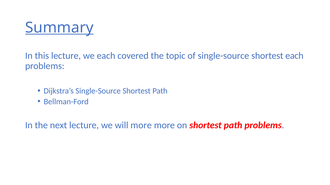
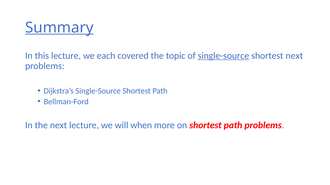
single-source at (223, 56) underline: none -> present
shortest each: each -> next
will more: more -> when
